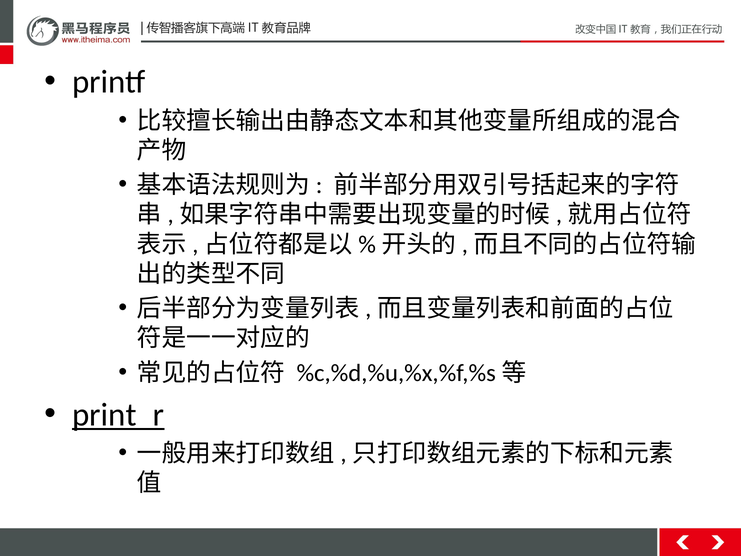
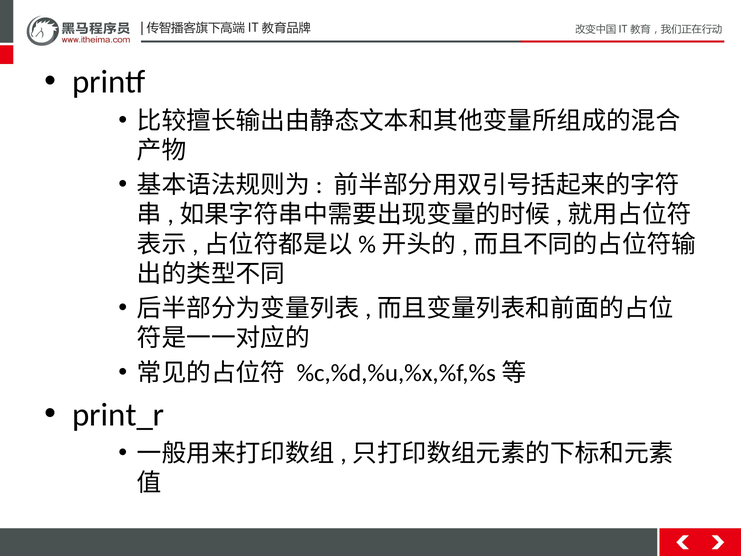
print_r underline: present -> none
